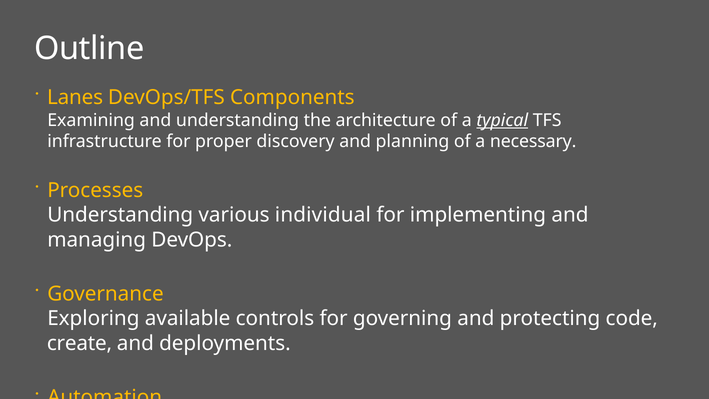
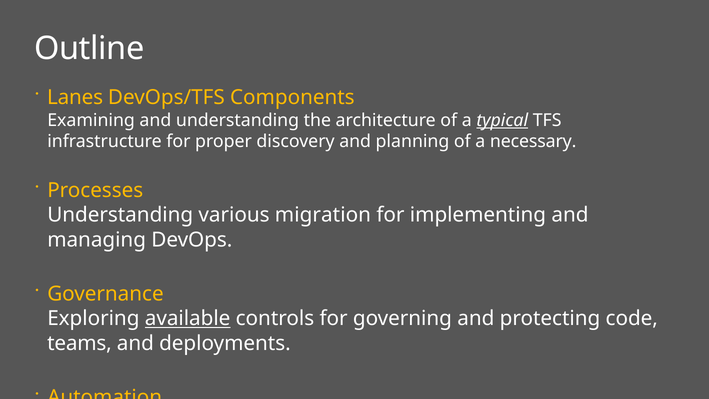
individual: individual -> migration
available underline: none -> present
create: create -> teams
